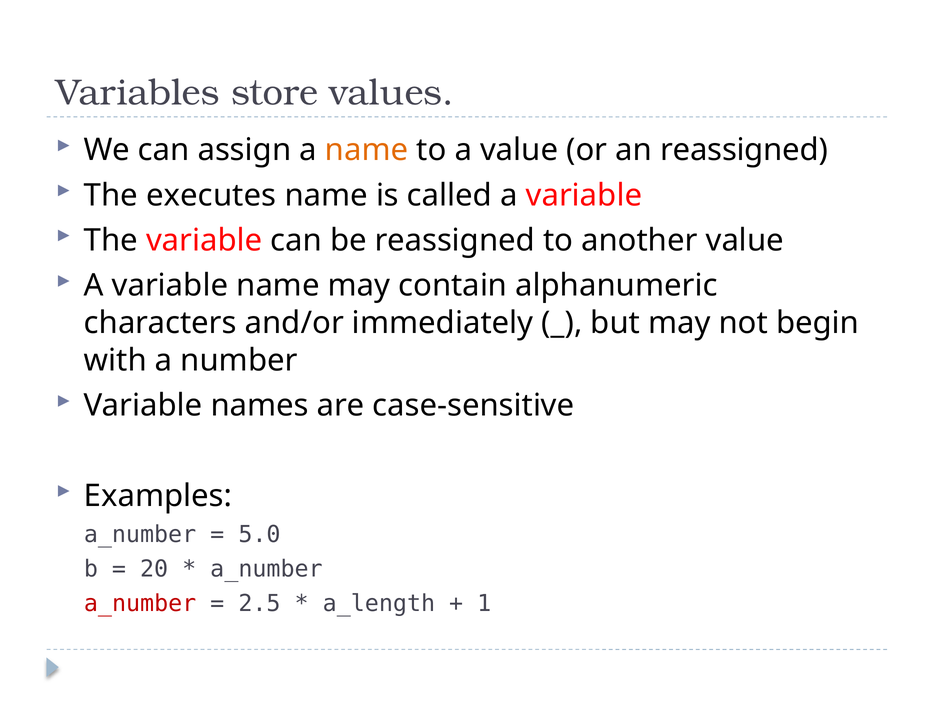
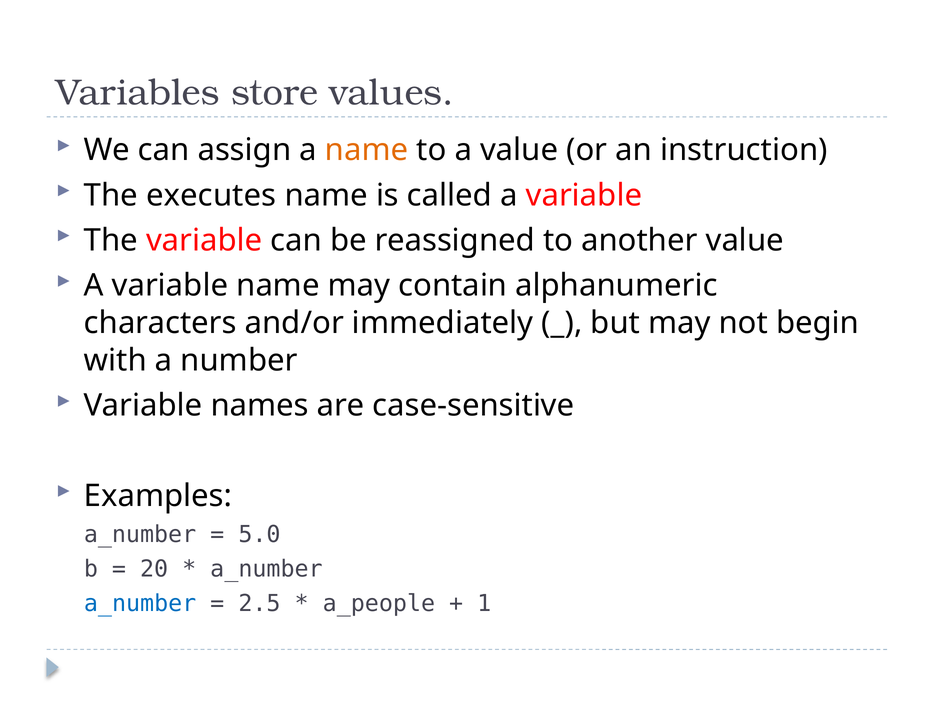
an reassigned: reassigned -> instruction
a_number at (140, 603) colour: red -> blue
a_length: a_length -> a_people
